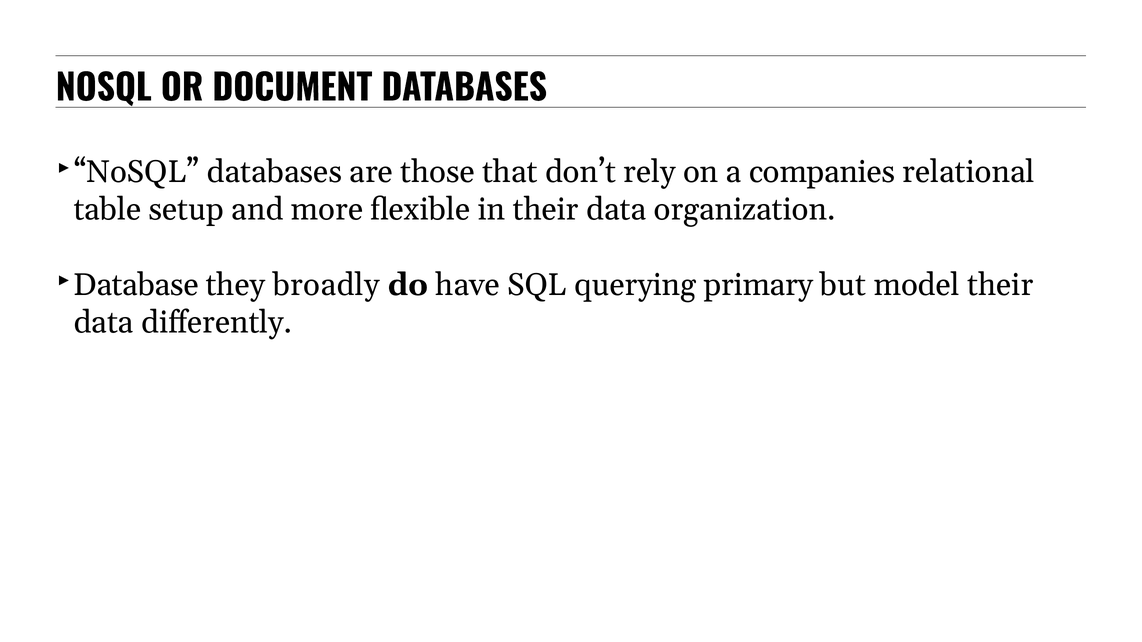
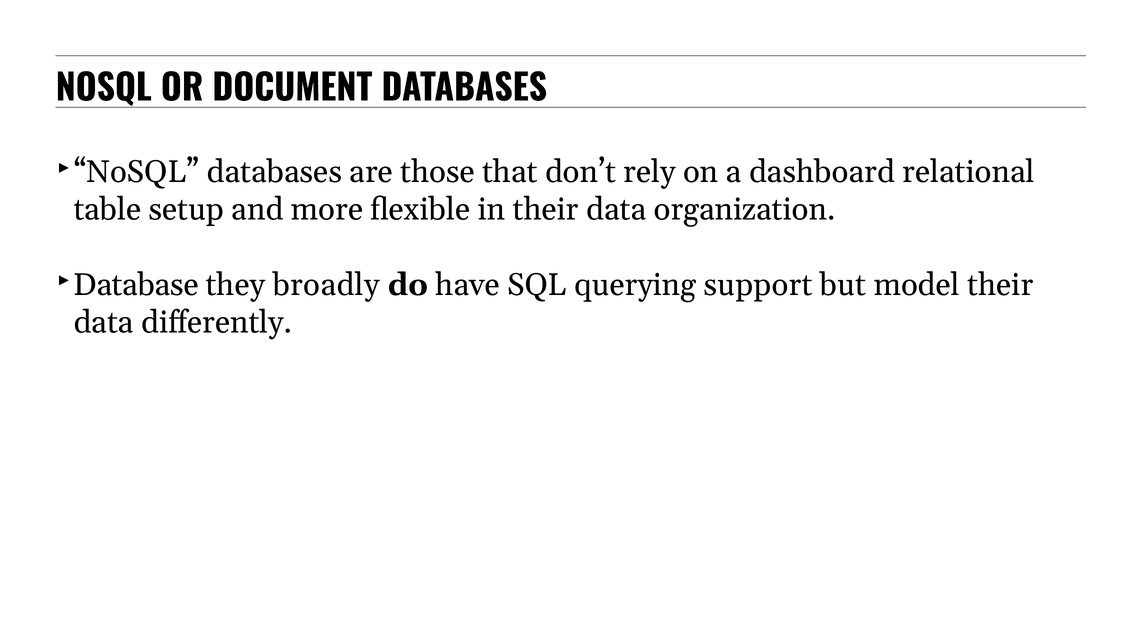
companies: companies -> dashboard
primary: primary -> support
